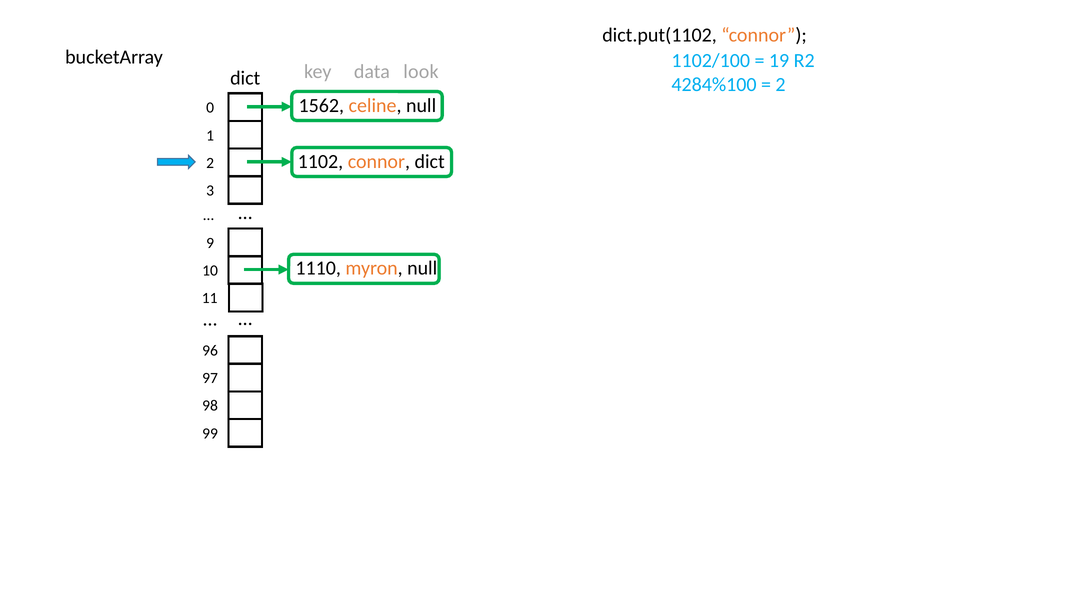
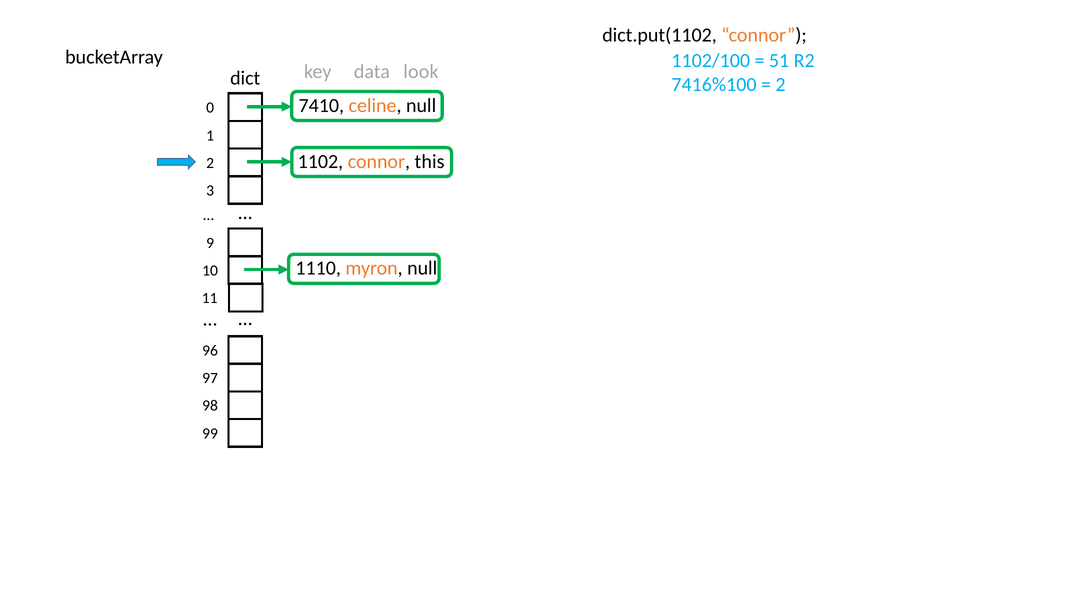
19: 19 -> 51
4284%100: 4284%100 -> 7416%100
1562: 1562 -> 7410
connor dict: dict -> this
